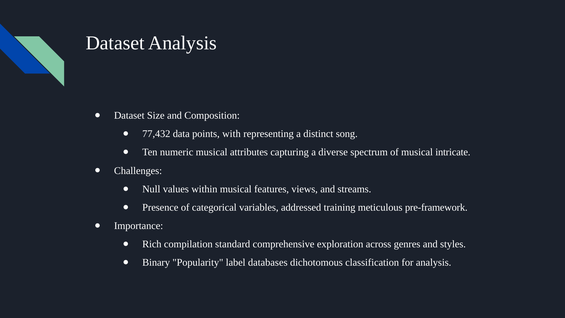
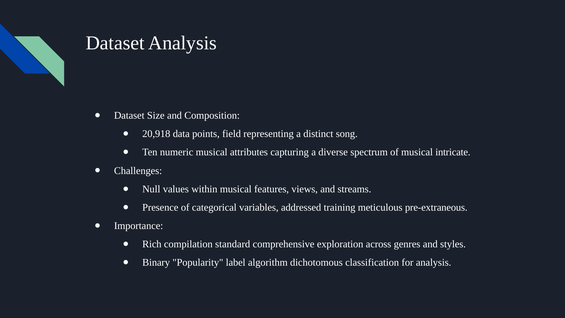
77,432: 77,432 -> 20,918
with: with -> field
pre-framework: pre-framework -> pre-extraneous
databases: databases -> algorithm
